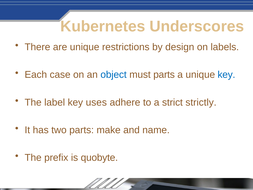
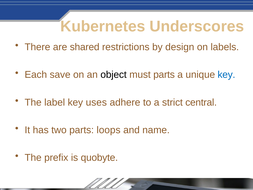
are unique: unique -> shared
case: case -> save
object colour: blue -> black
strictly: strictly -> central
make: make -> loops
